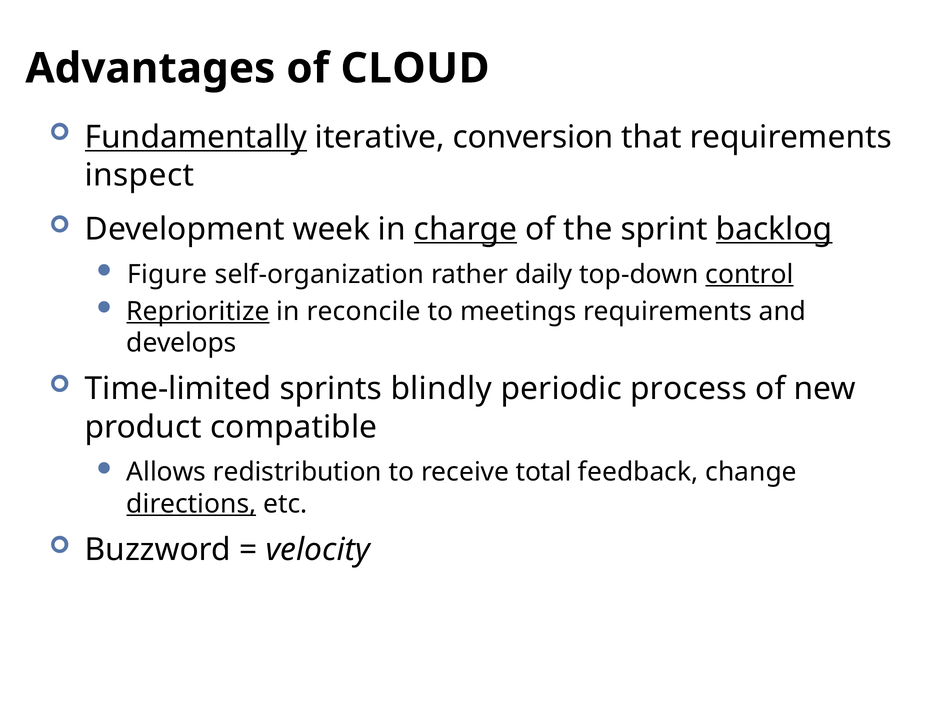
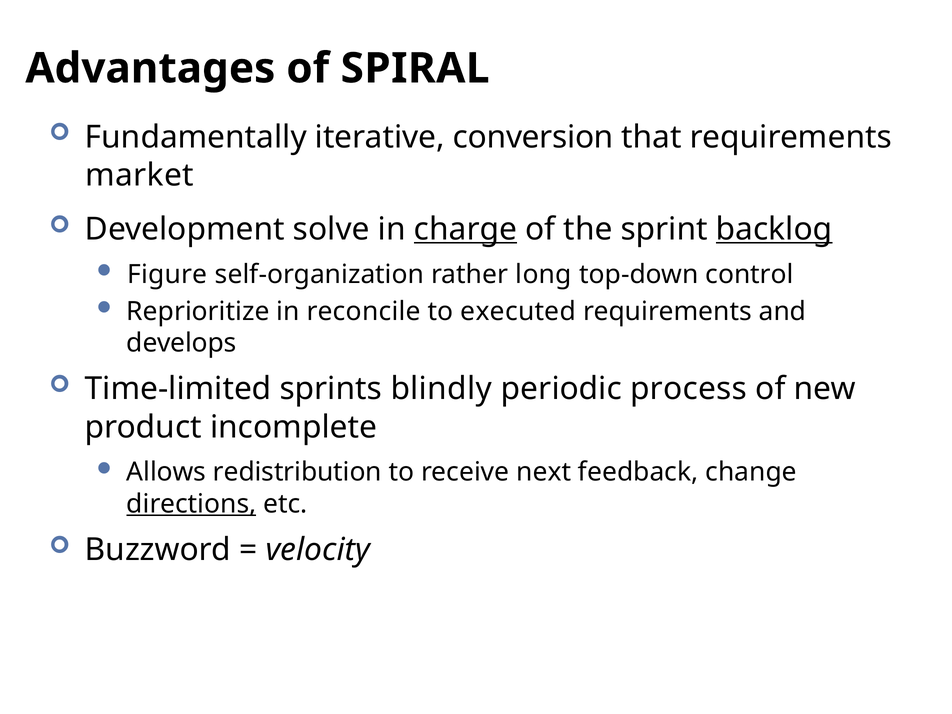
CLOUD: CLOUD -> SPIRAL
Fundamentally underline: present -> none
inspect: inspect -> market
week: week -> solve
daily: daily -> long
control underline: present -> none
Reprioritize underline: present -> none
meetings: meetings -> executed
compatible: compatible -> incomplete
total: total -> next
